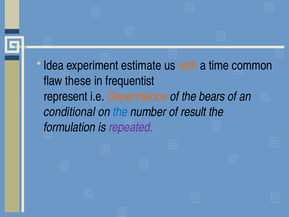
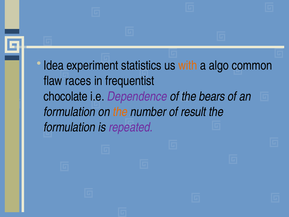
estimate: estimate -> statistics
time: time -> algo
these: these -> races
represent: represent -> chocolate
Dependence colour: orange -> purple
conditional at (69, 112): conditional -> formulation
the at (120, 112) colour: blue -> orange
